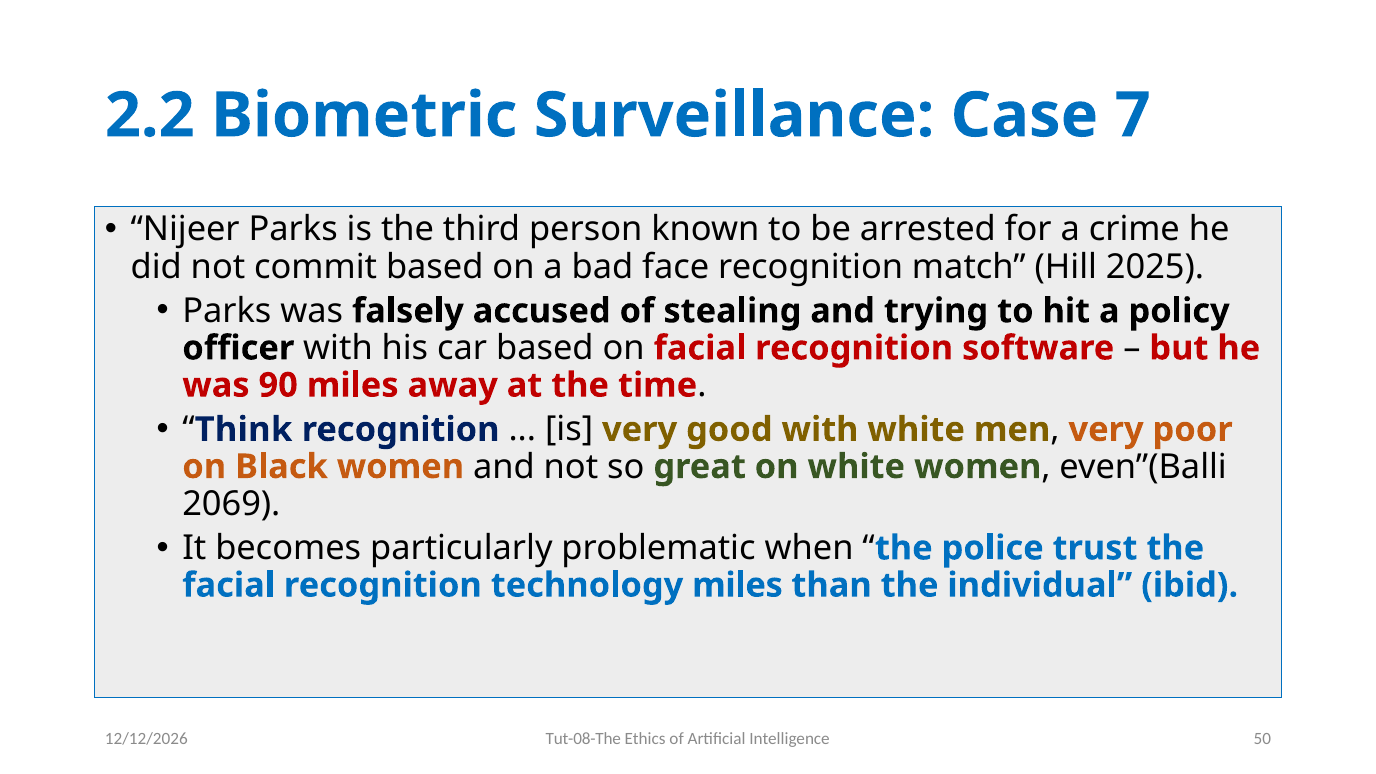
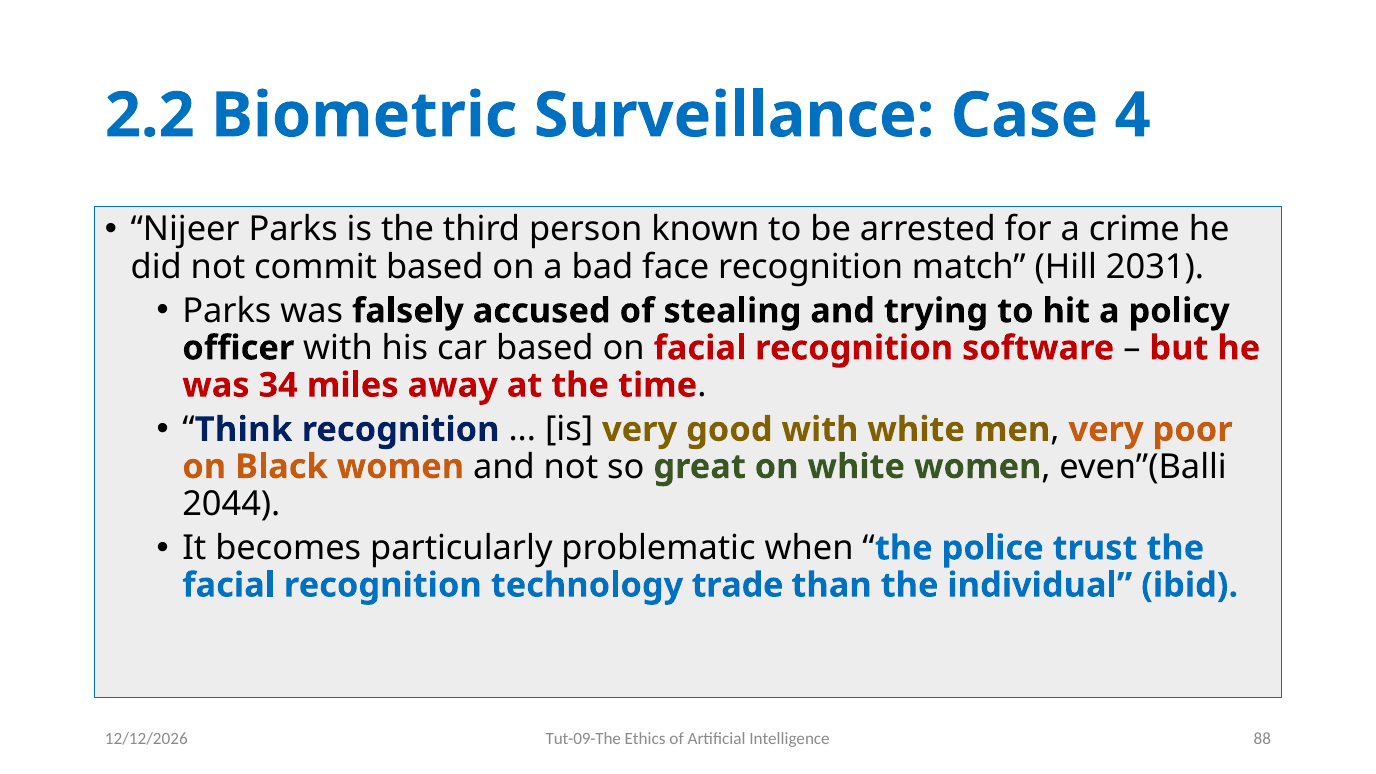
7: 7 -> 4
2025: 2025 -> 2031
90: 90 -> 34
2069: 2069 -> 2044
technology miles: miles -> trade
Tut-08-The: Tut-08-The -> Tut-09-The
50: 50 -> 88
